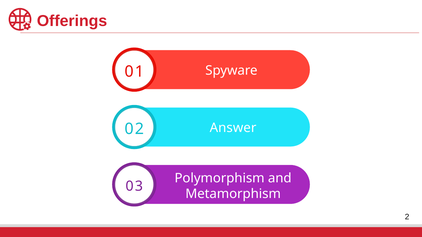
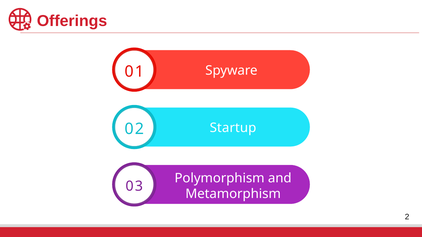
Answer: Answer -> Startup
